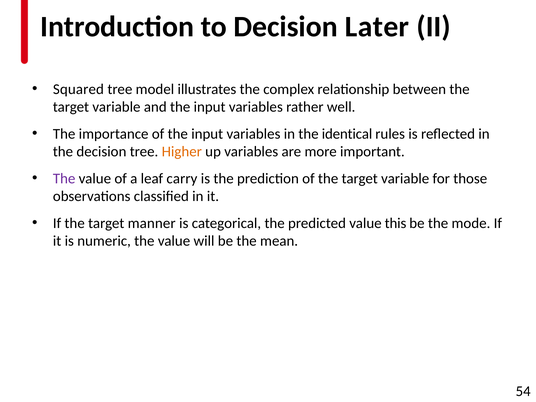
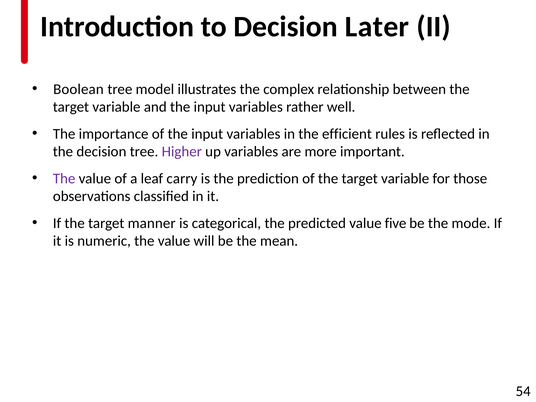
Squared: Squared -> Boolean
identical: identical -> efficient
Higher colour: orange -> purple
this: this -> five
